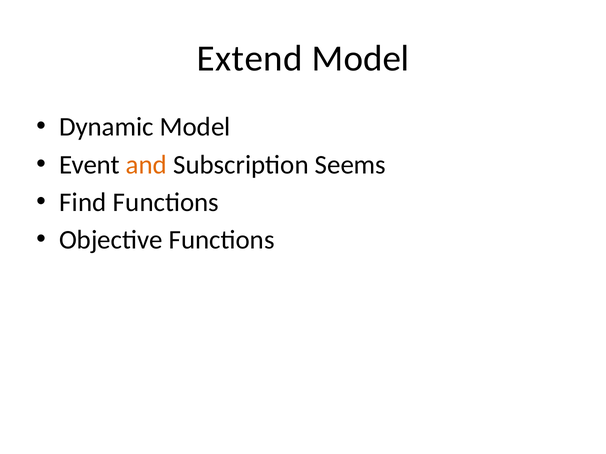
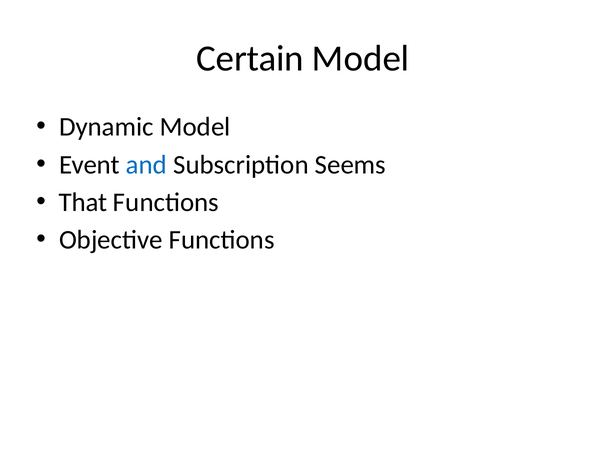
Extend: Extend -> Certain
and colour: orange -> blue
Find: Find -> That
